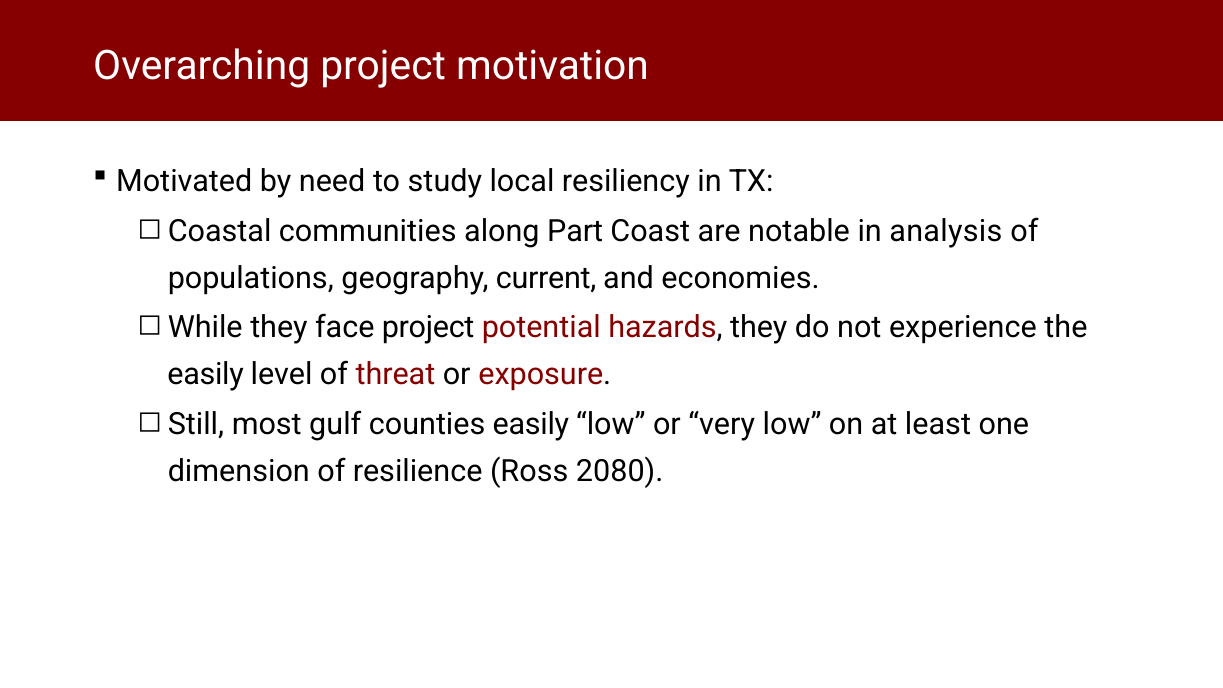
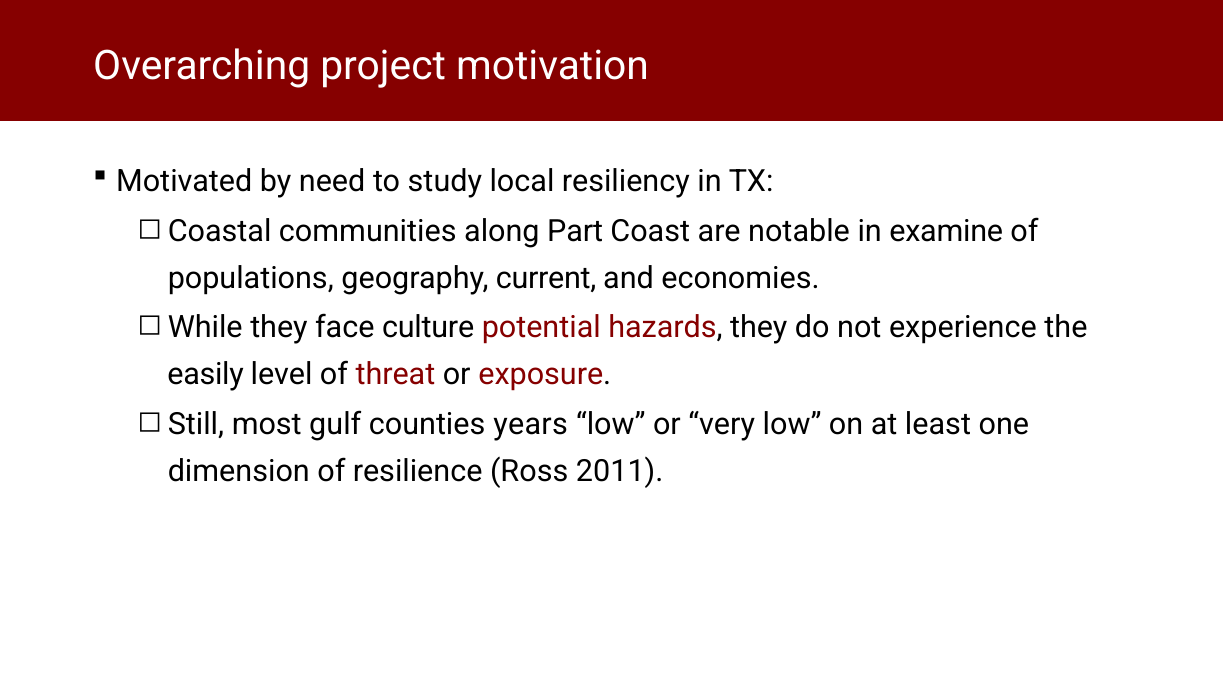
analysis: analysis -> examine
face project: project -> culture
counties easily: easily -> years
2080: 2080 -> 2011
